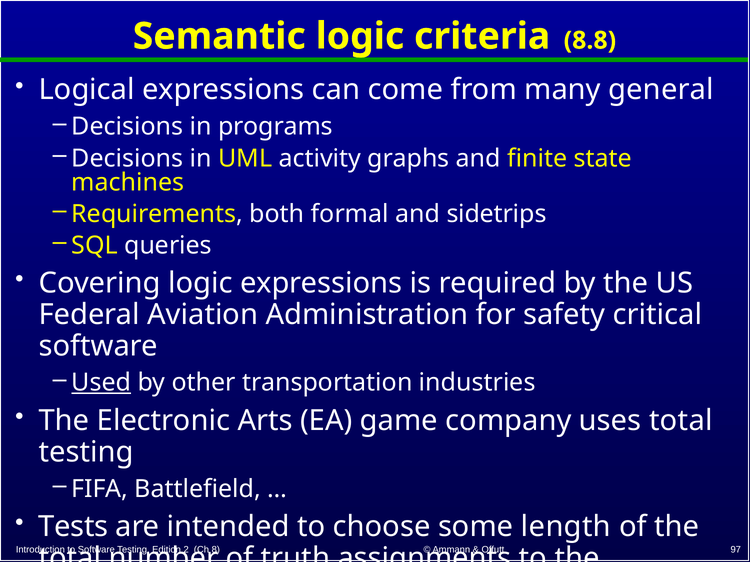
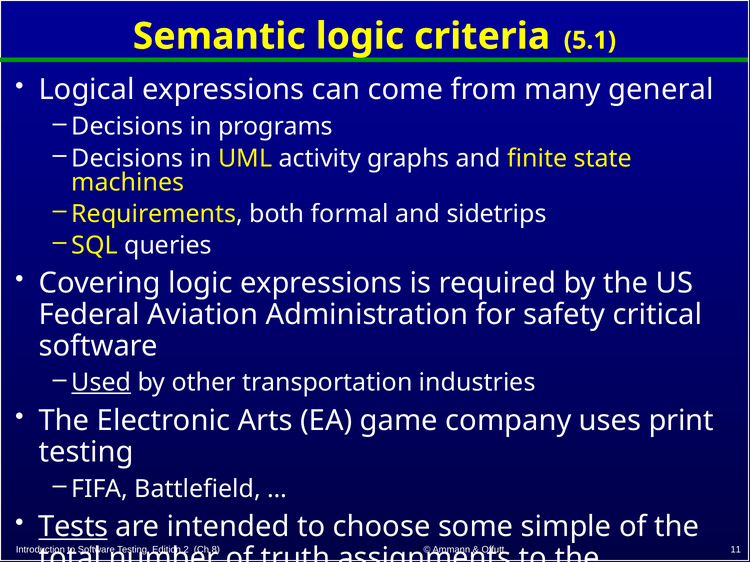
8.8: 8.8 -> 5.1
uses total: total -> print
Tests underline: none -> present
length: length -> simple
97: 97 -> 11
